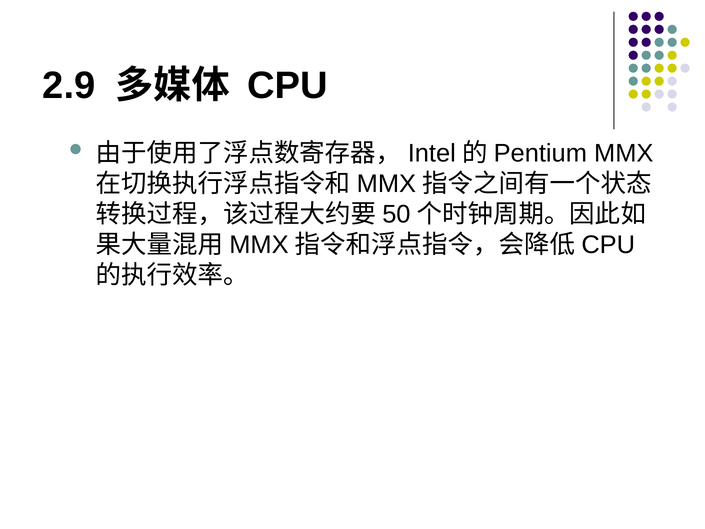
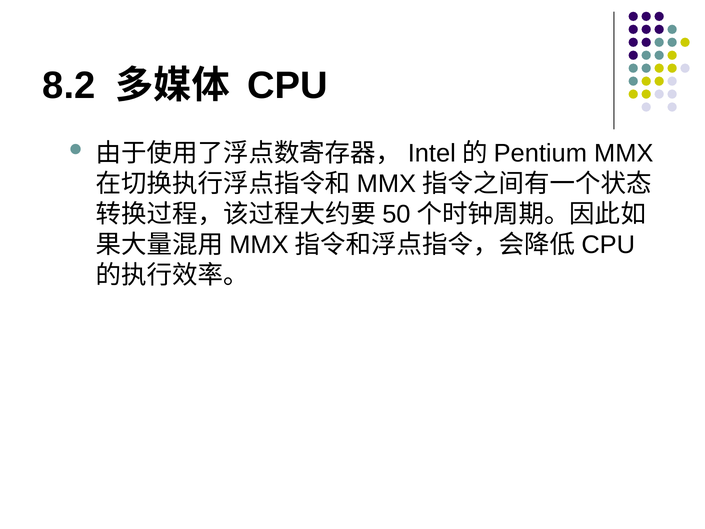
2.9: 2.9 -> 8.2
